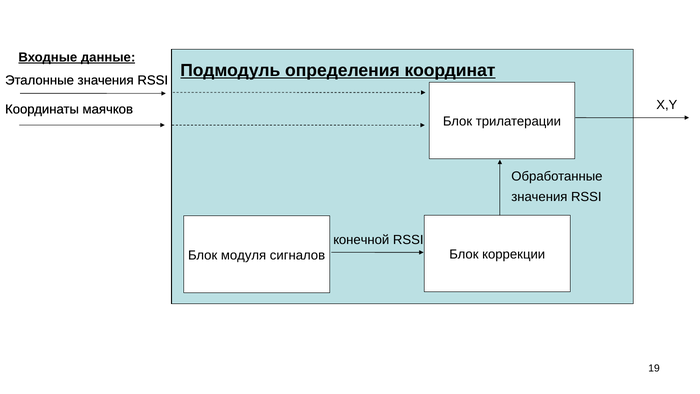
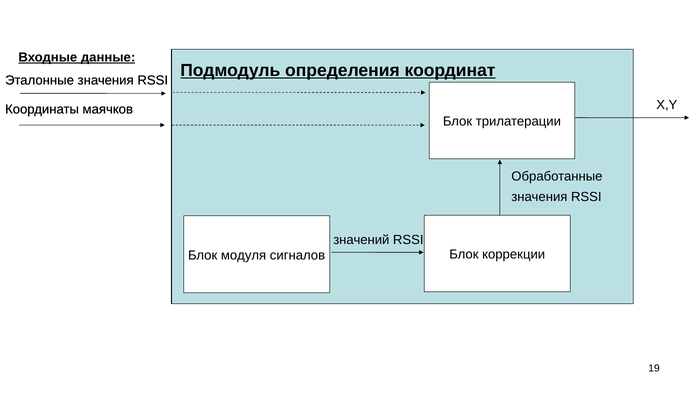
конечной: конечной -> значений
